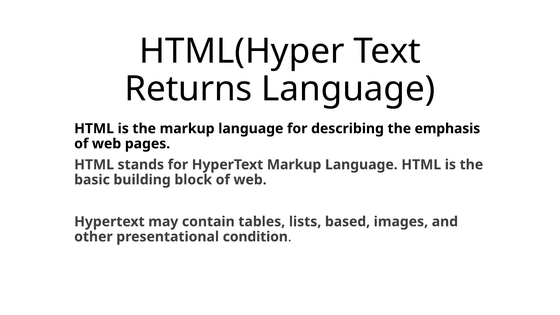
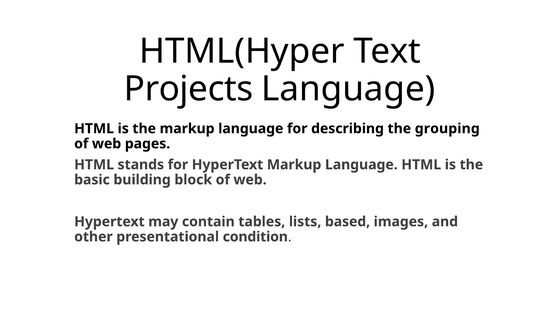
Returns: Returns -> Projects
emphasis: emphasis -> grouping
